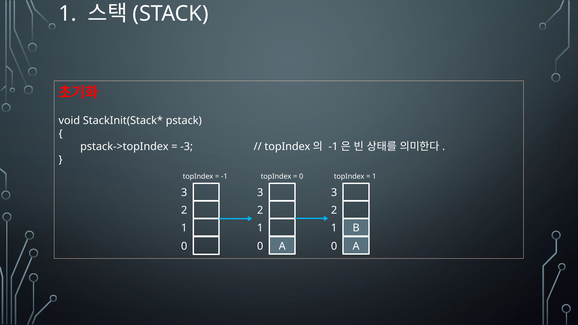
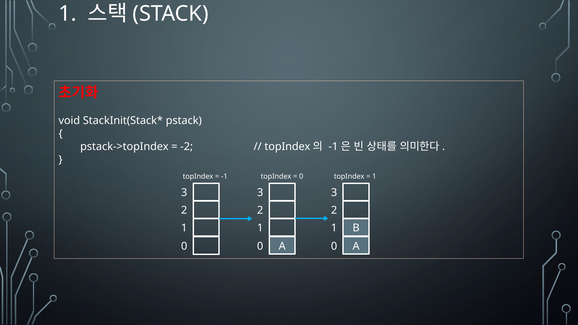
-3: -3 -> -2
